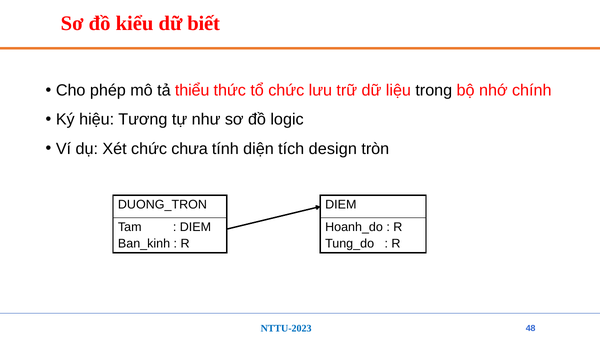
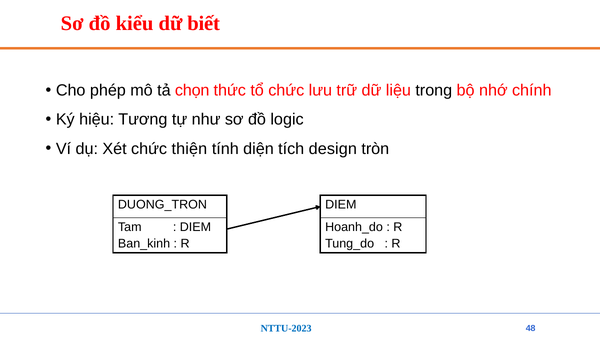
thiểu: thiểu -> chọn
chưa: chưa -> thiện
